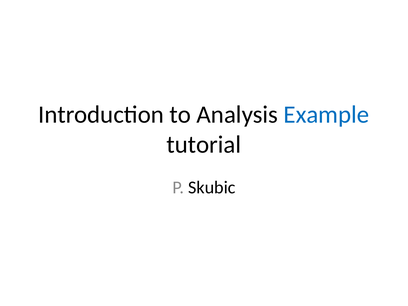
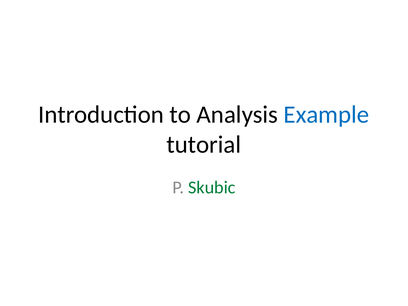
Skubic colour: black -> green
